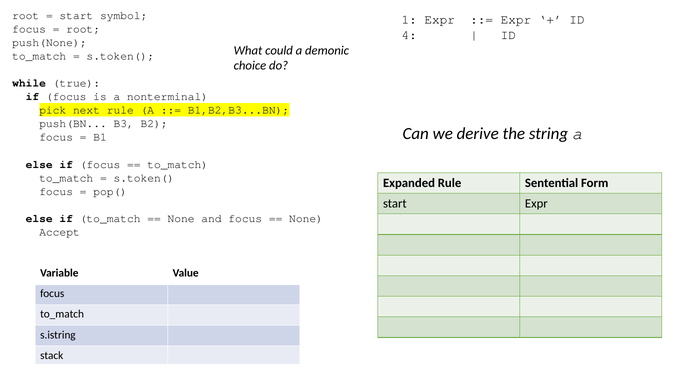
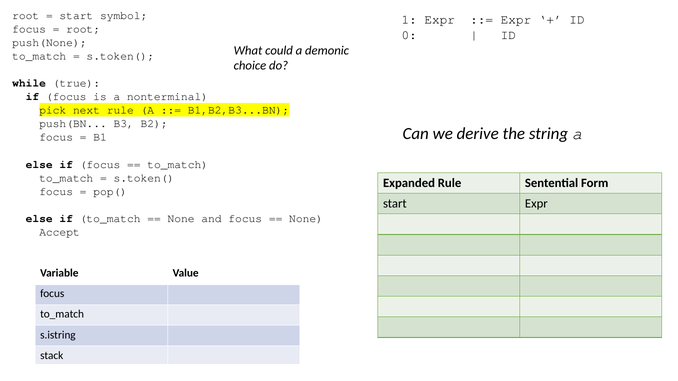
4: 4 -> 0
